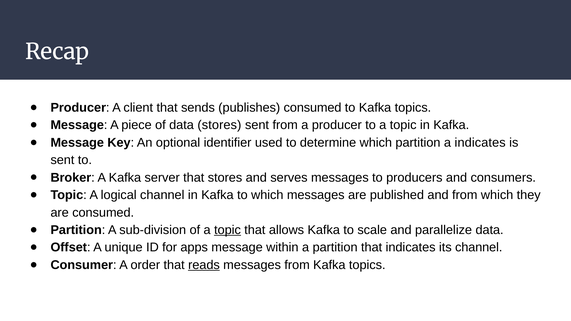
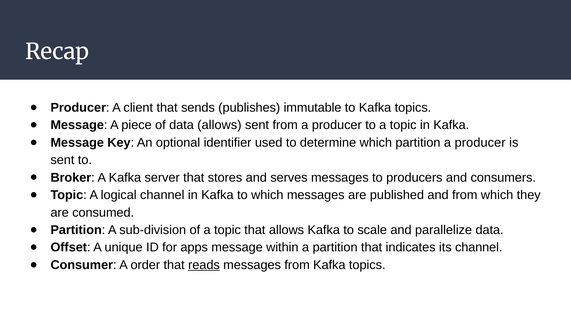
publishes consumed: consumed -> immutable
data stores: stores -> allows
partition a indicates: indicates -> producer
topic at (228, 230) underline: present -> none
